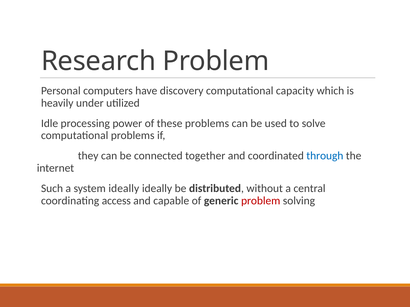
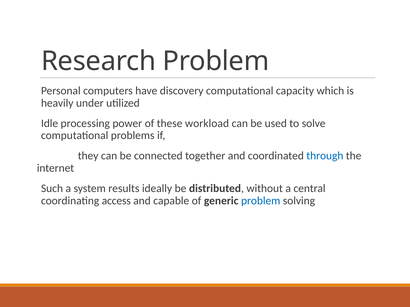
these problems: problems -> workload
system ideally: ideally -> results
problem at (261, 201) colour: red -> blue
